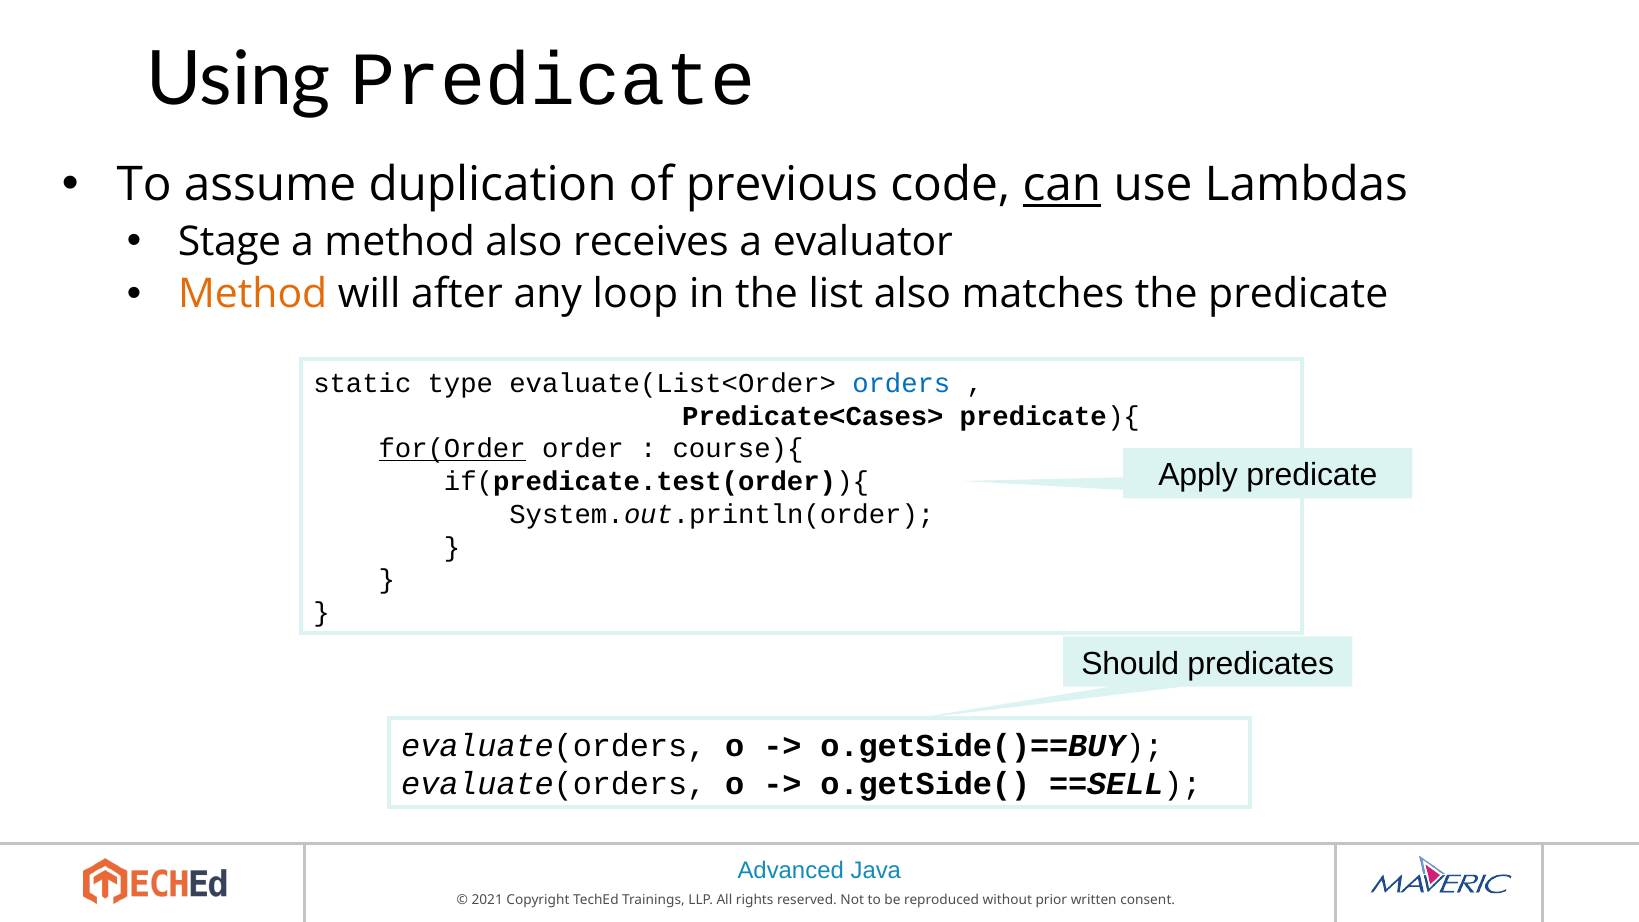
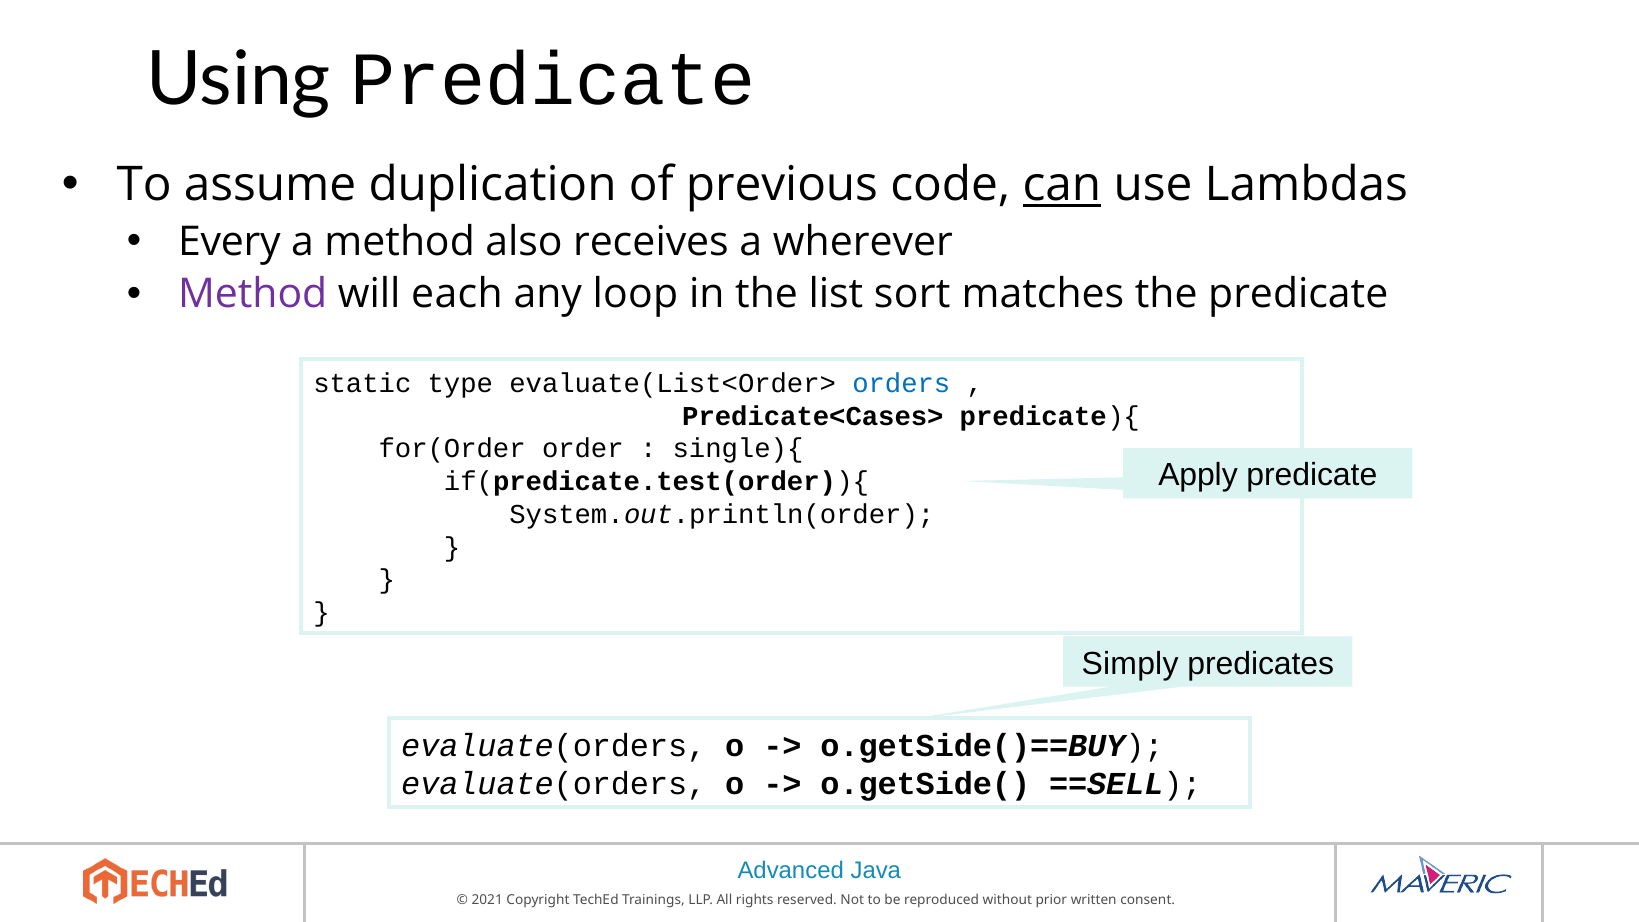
Stage: Stage -> Every
evaluator: evaluator -> wherever
Method at (253, 294) colour: orange -> purple
after: after -> each
list also: also -> sort
for(Order underline: present -> none
course){: course){ -> single){
Should: Should -> Simply
